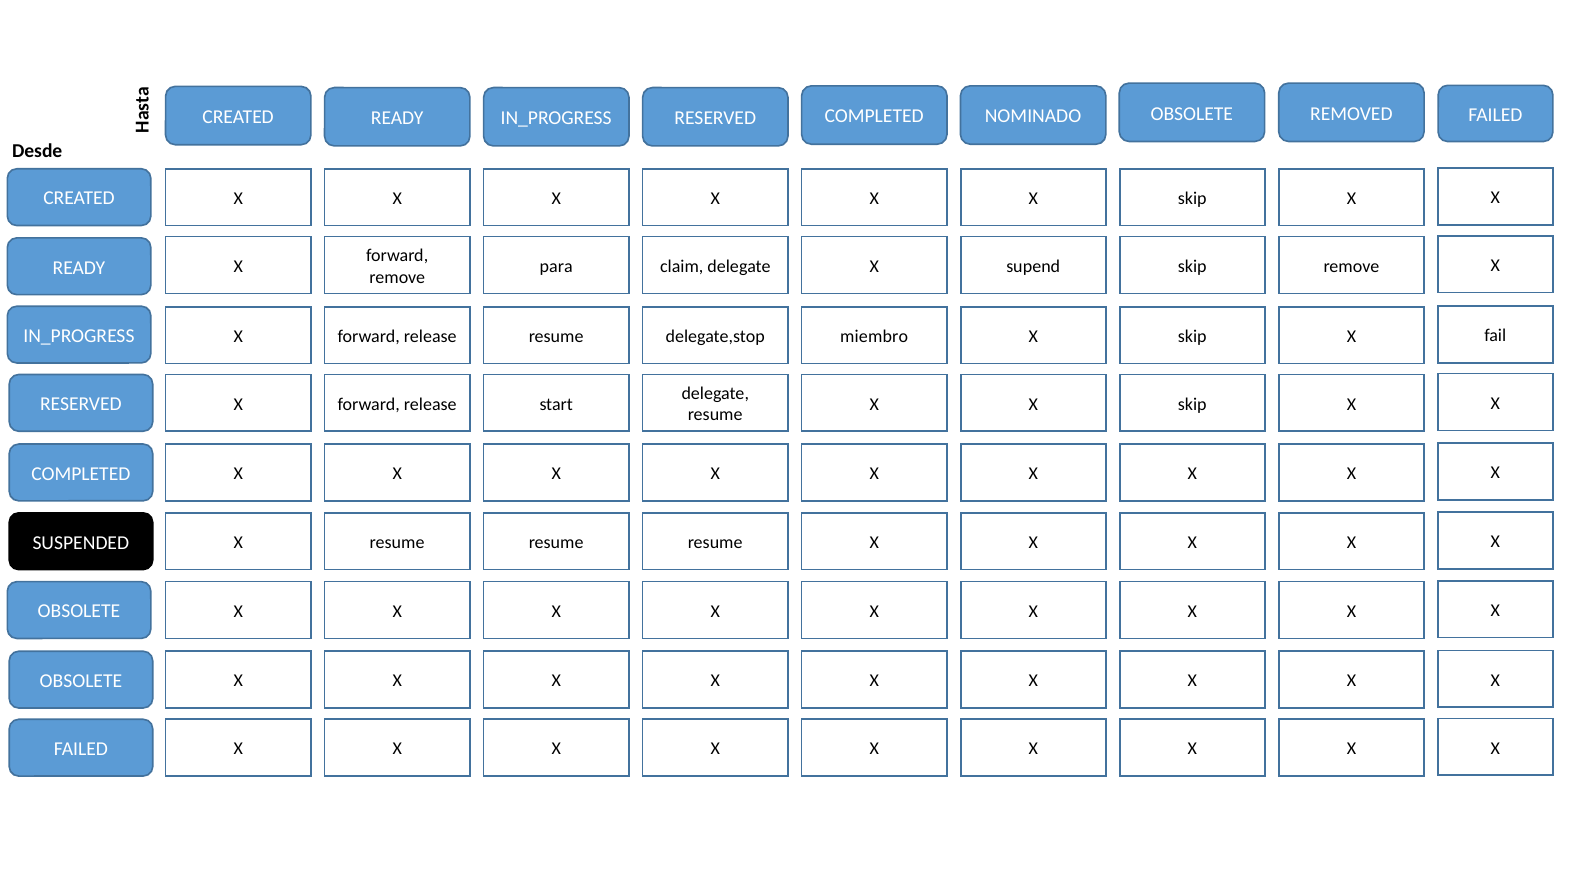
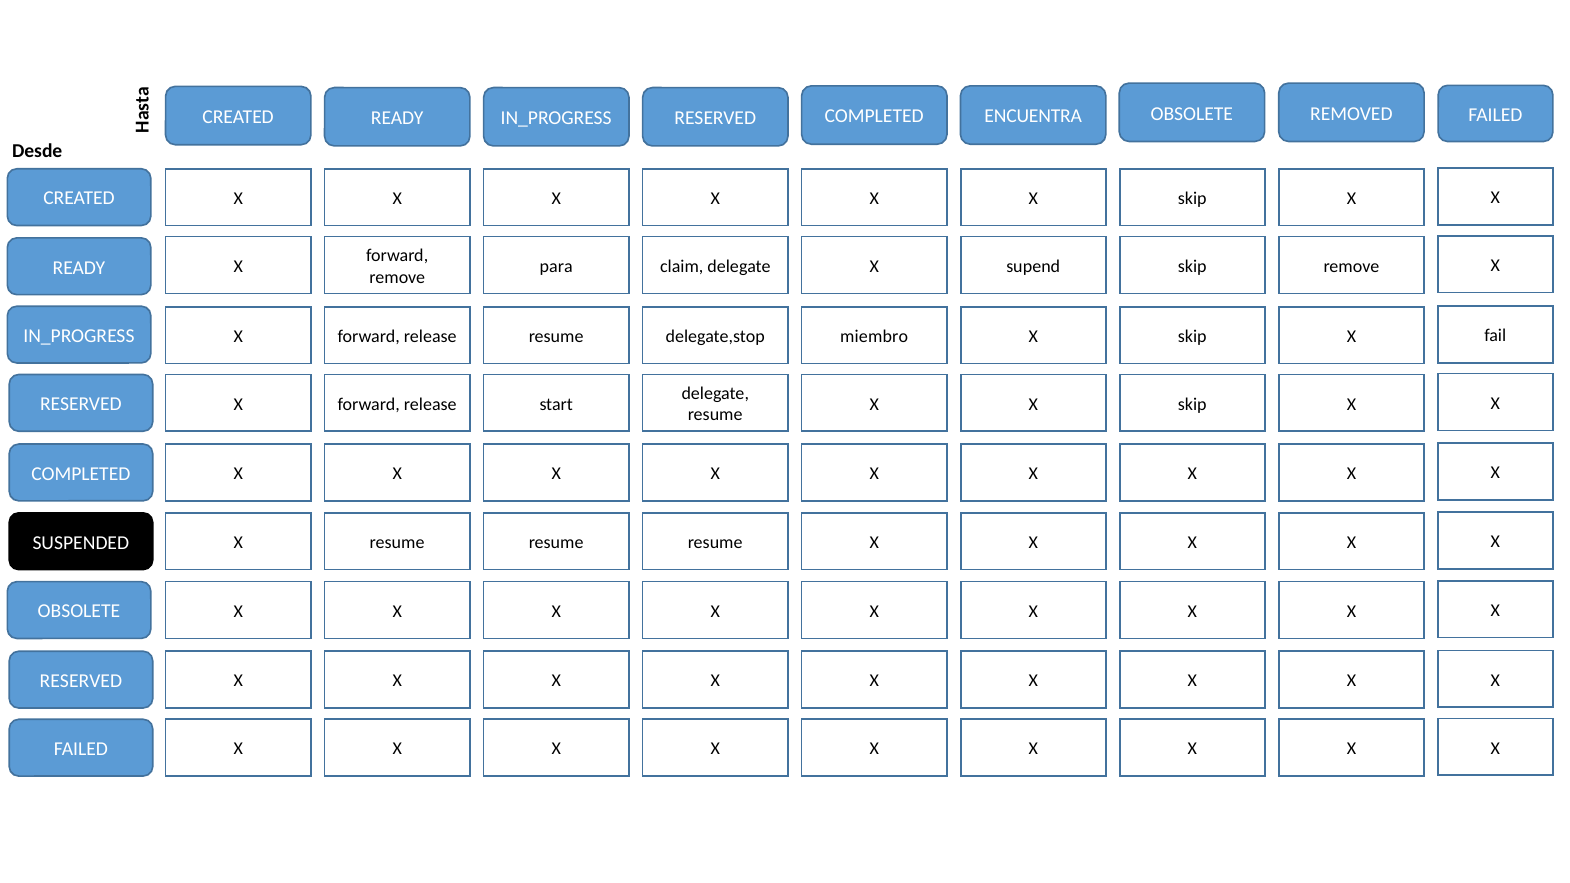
NOMINADO: NOMINADO -> ENCUENTRA
OBSOLETE at (81, 681): OBSOLETE -> RESERVED
